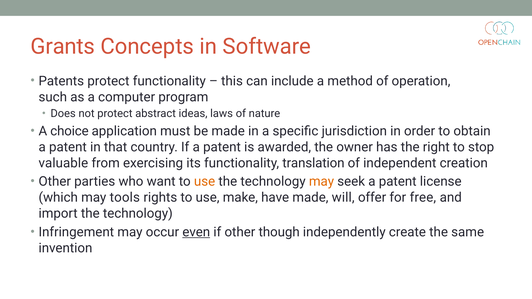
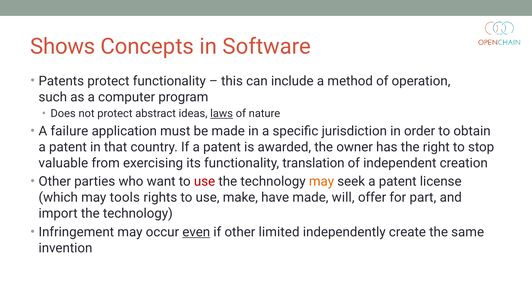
Grants: Grants -> Shows
laws underline: none -> present
choice: choice -> failure
use at (205, 182) colour: orange -> red
free: free -> part
though: though -> limited
